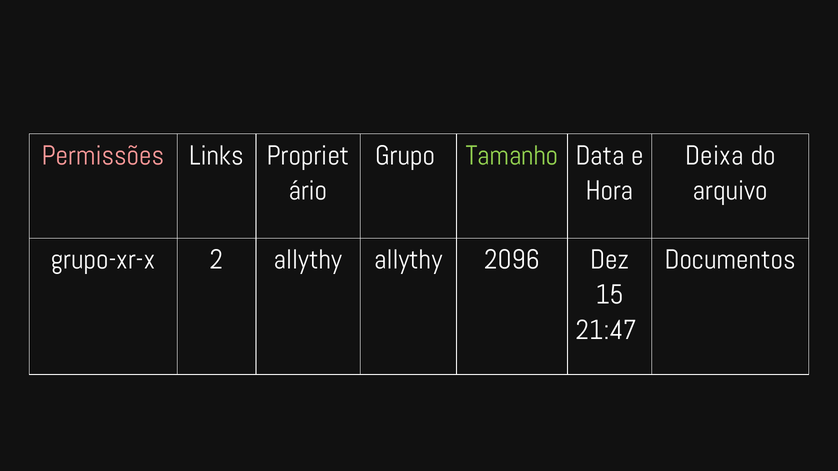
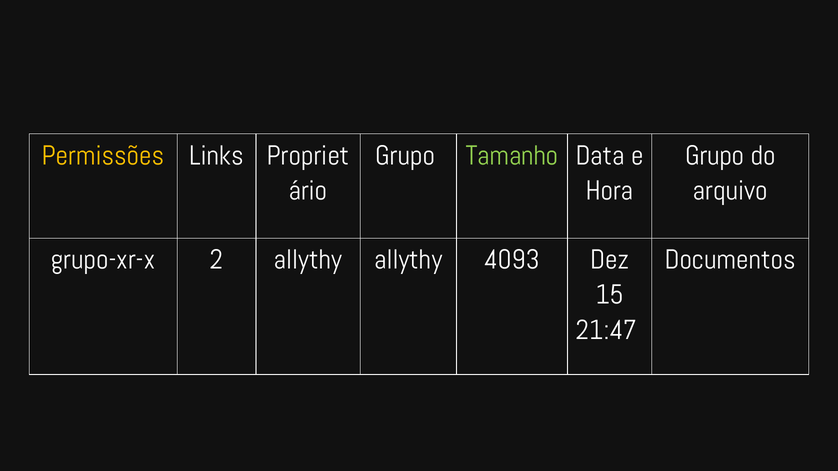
Permissões colour: pink -> yellow
Deixa at (715, 156): Deixa -> Grupo
2096: 2096 -> 4093
